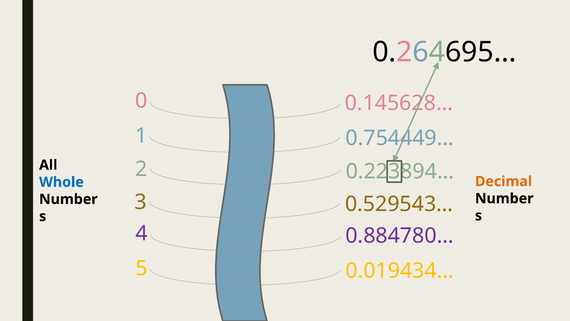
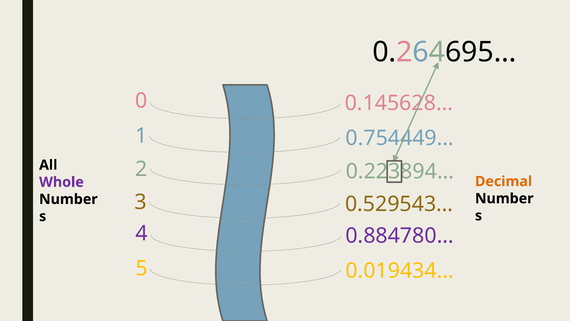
Whole colour: blue -> purple
